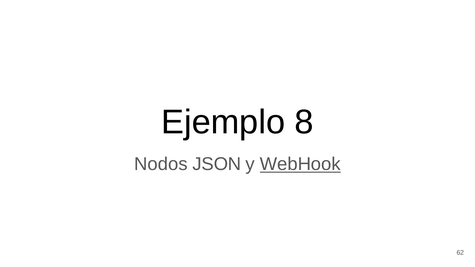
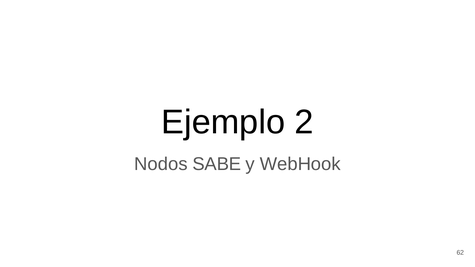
8: 8 -> 2
JSON: JSON -> SABE
WebHook underline: present -> none
